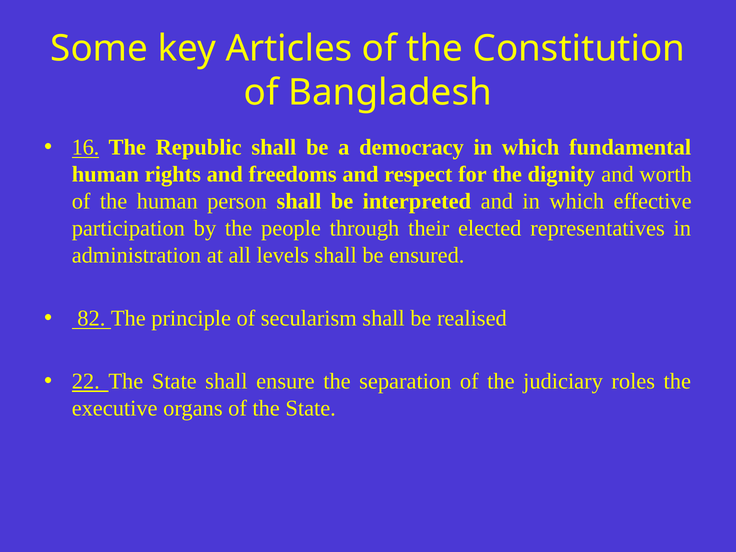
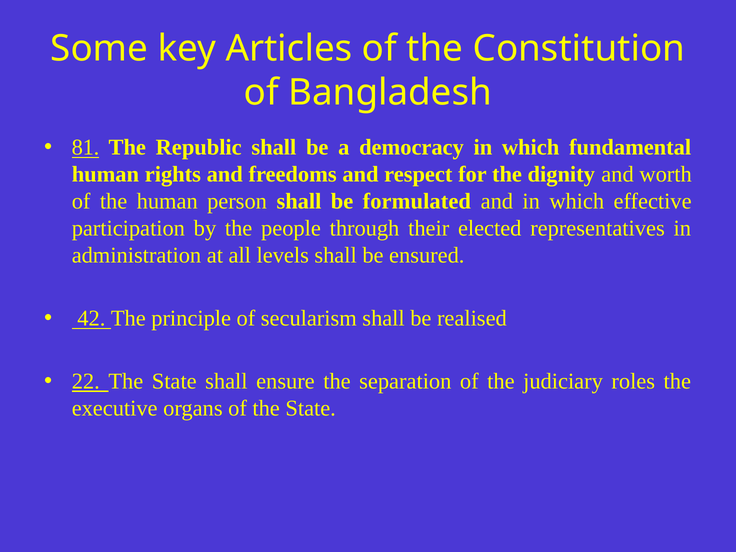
16: 16 -> 81
interpreted: interpreted -> formulated
82: 82 -> 42
